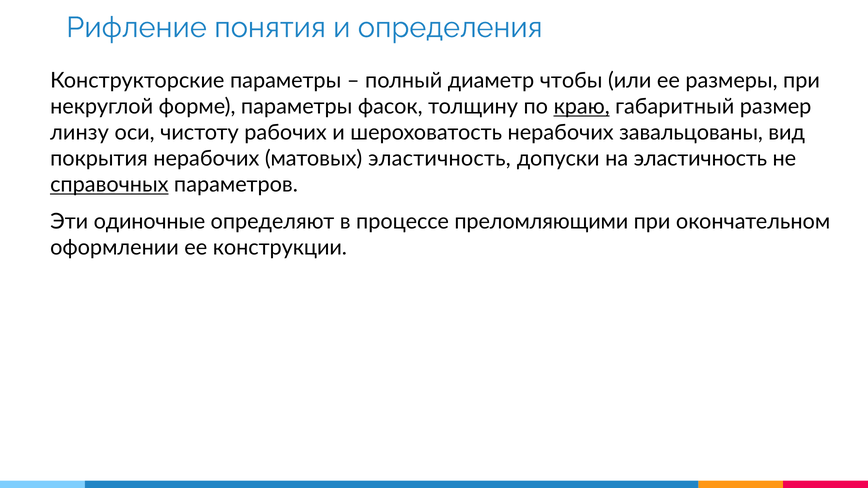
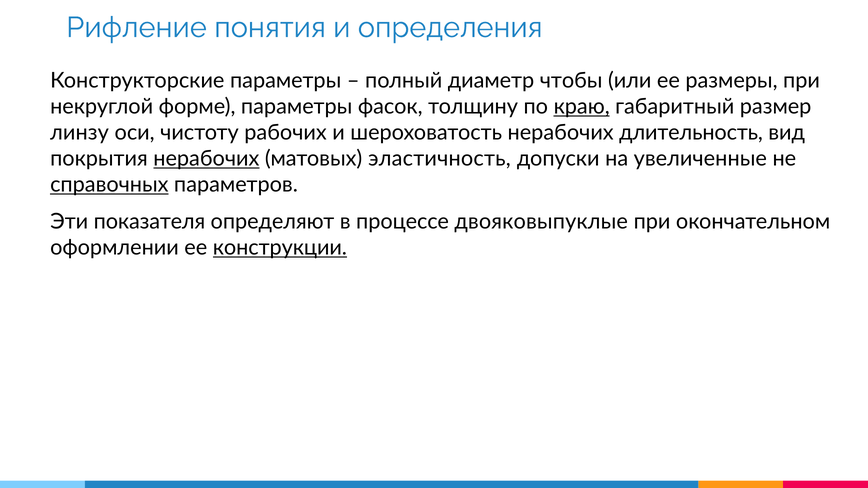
завальцованы: завальцованы -> длительность
нерабочих at (206, 159) underline: none -> present
на эластичность: эластичность -> увеличенные
одиночные: одиночные -> показателя
преломляющими: преломляющими -> двояковыпуклые
конструкции underline: none -> present
